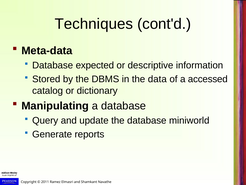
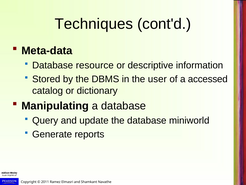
expected: expected -> resource
data: data -> user
